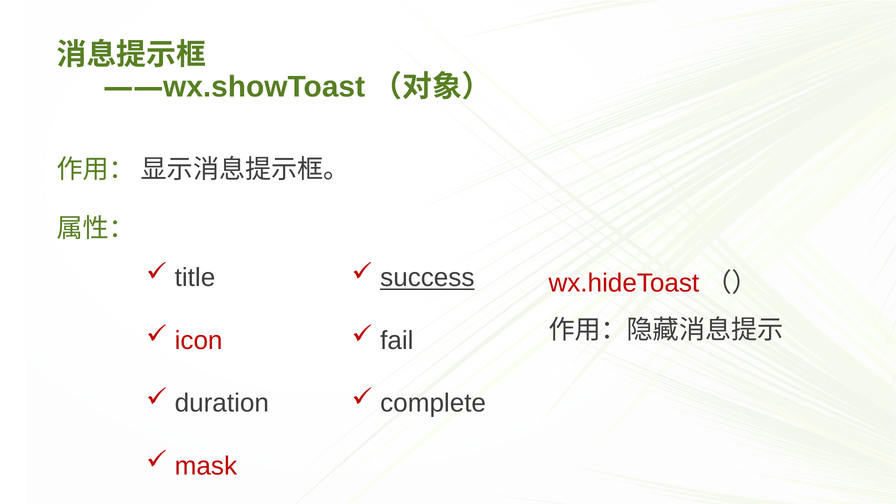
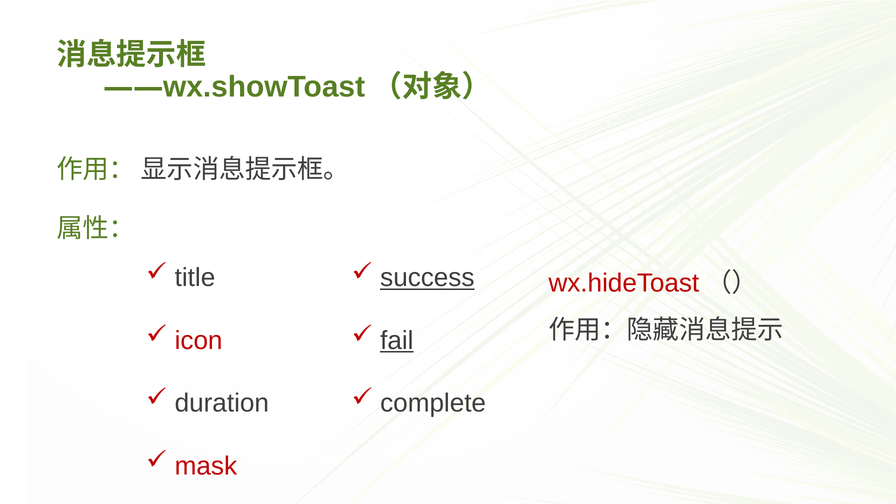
fail underline: none -> present
